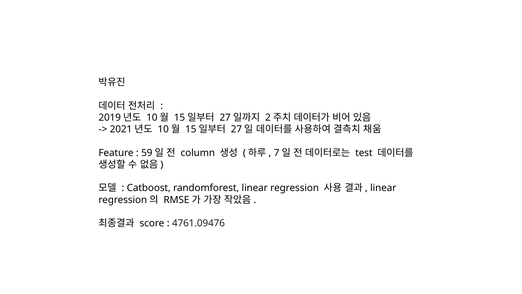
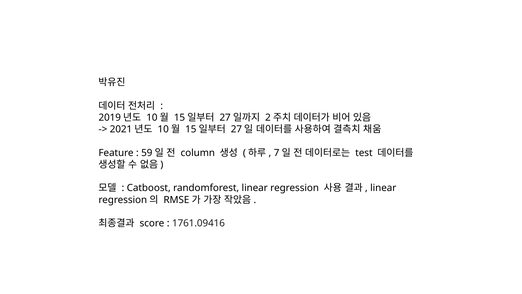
4761.09476: 4761.09476 -> 1761.09416
